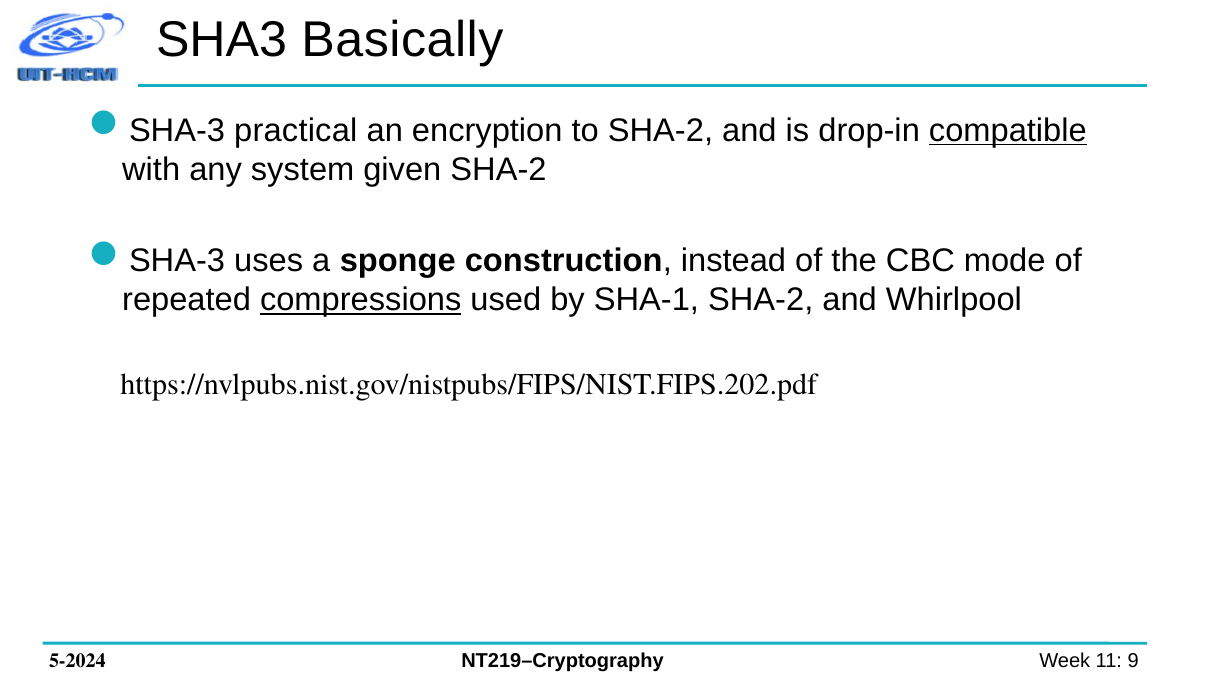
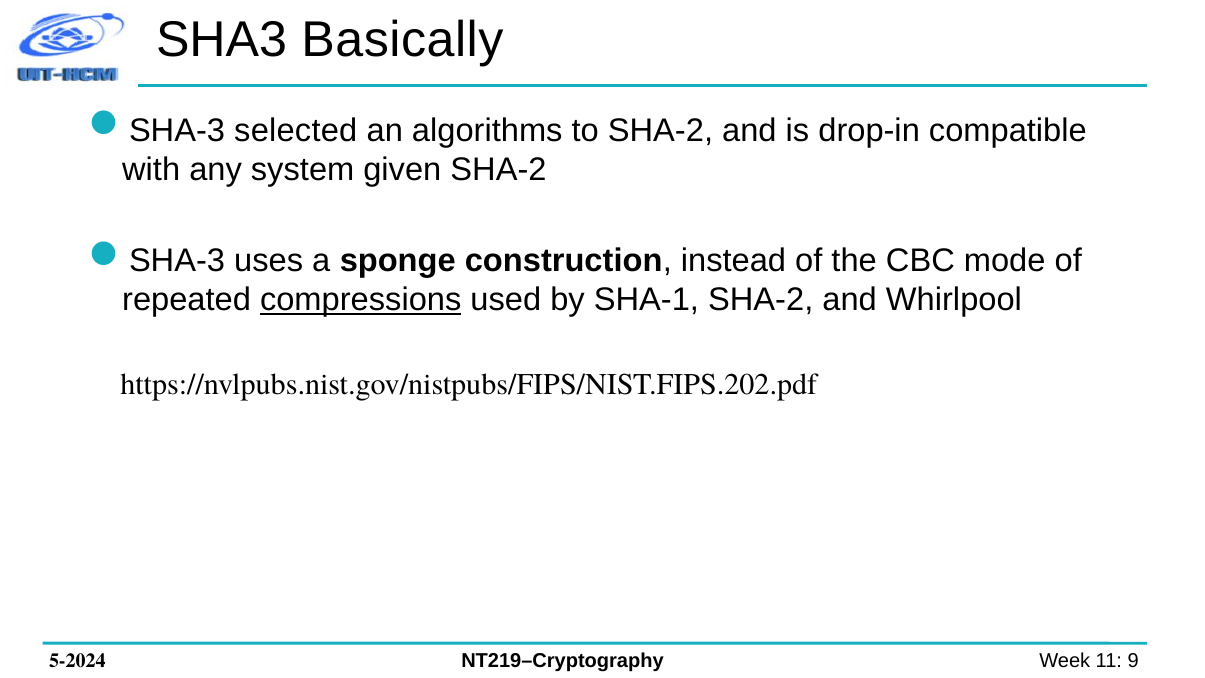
practical: practical -> selected
encryption: encryption -> algorithms
compatible underline: present -> none
